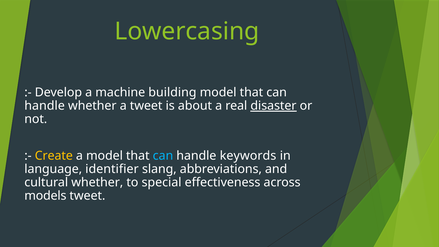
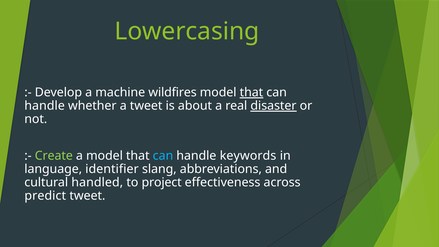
building: building -> wildfires
that at (251, 92) underline: none -> present
Create colour: yellow -> light green
cultural whether: whether -> handled
special: special -> project
models: models -> predict
